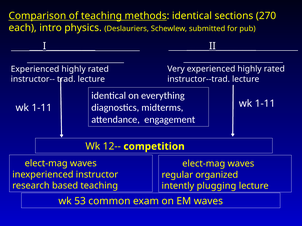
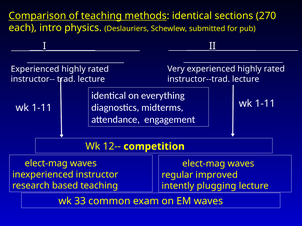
organized: organized -> improved
53: 53 -> 33
